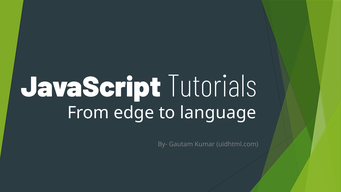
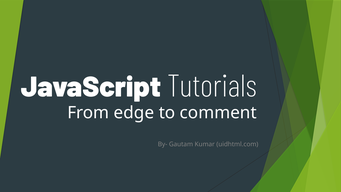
language: language -> comment
